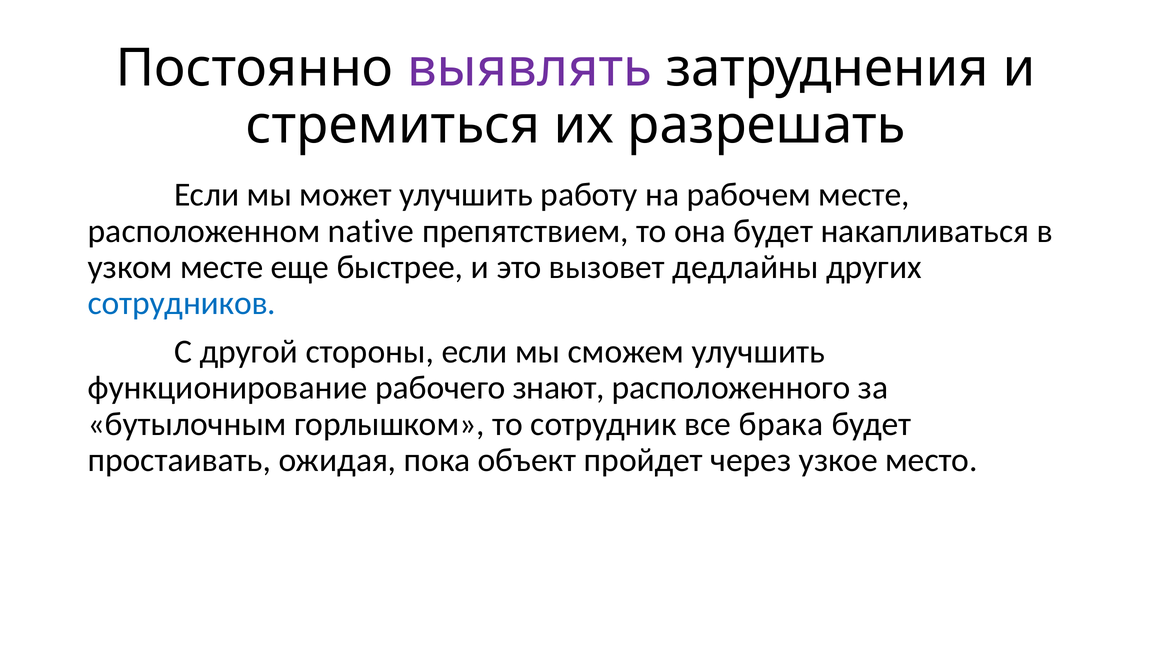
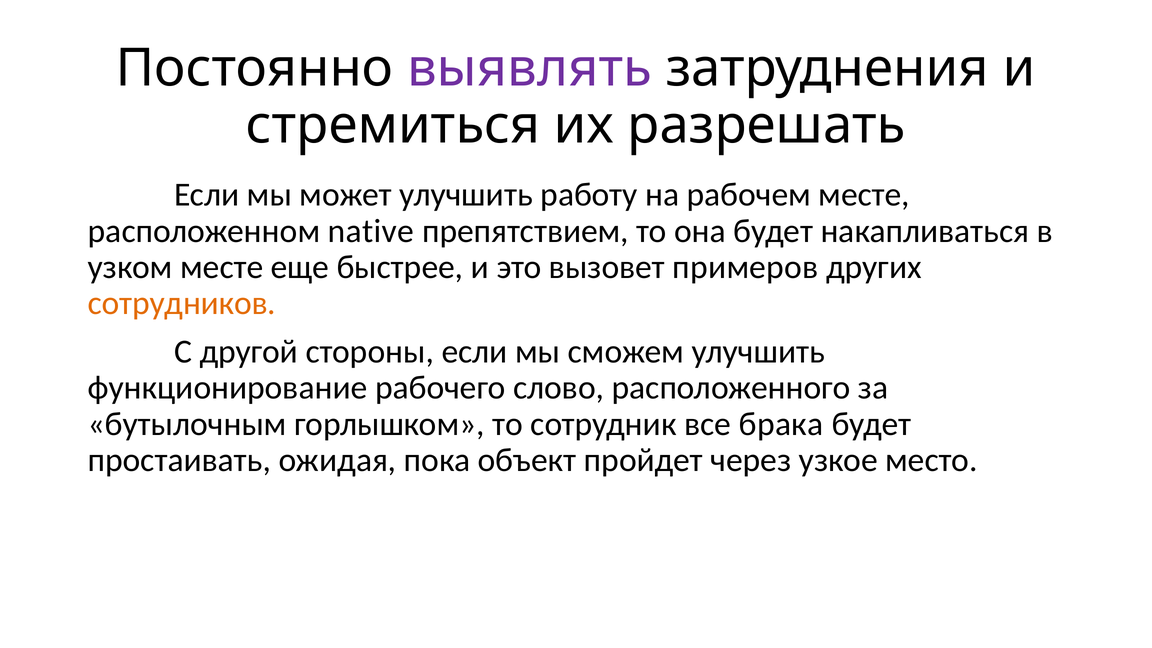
дедлайны: дедлайны -> примеров
сотрудников colour: blue -> orange
знают: знают -> слово
